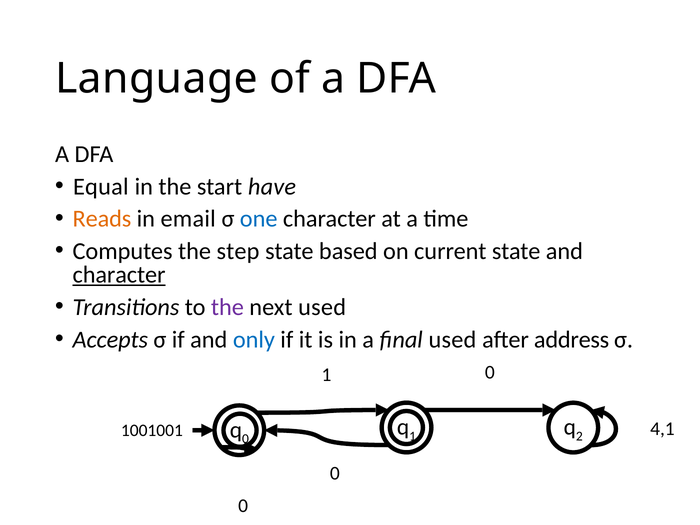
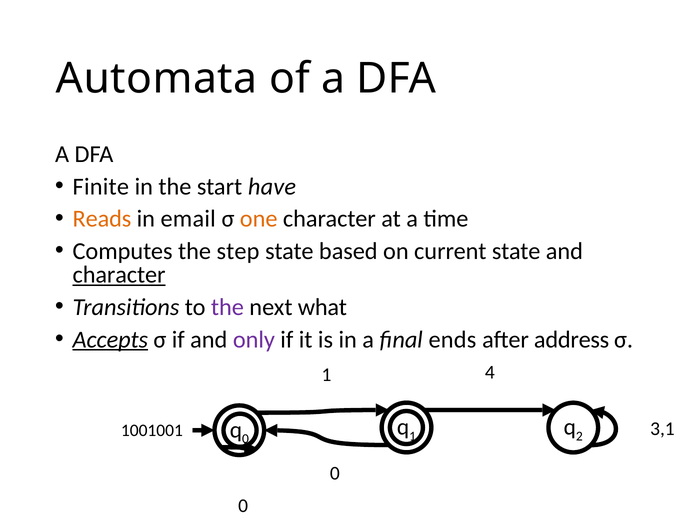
Language: Language -> Automata
Equal: Equal -> Finite
one colour: blue -> orange
next used: used -> what
Accepts underline: none -> present
only colour: blue -> purple
final used: used -> ends
0 at (490, 373): 0 -> 4
4,1: 4,1 -> 3,1
